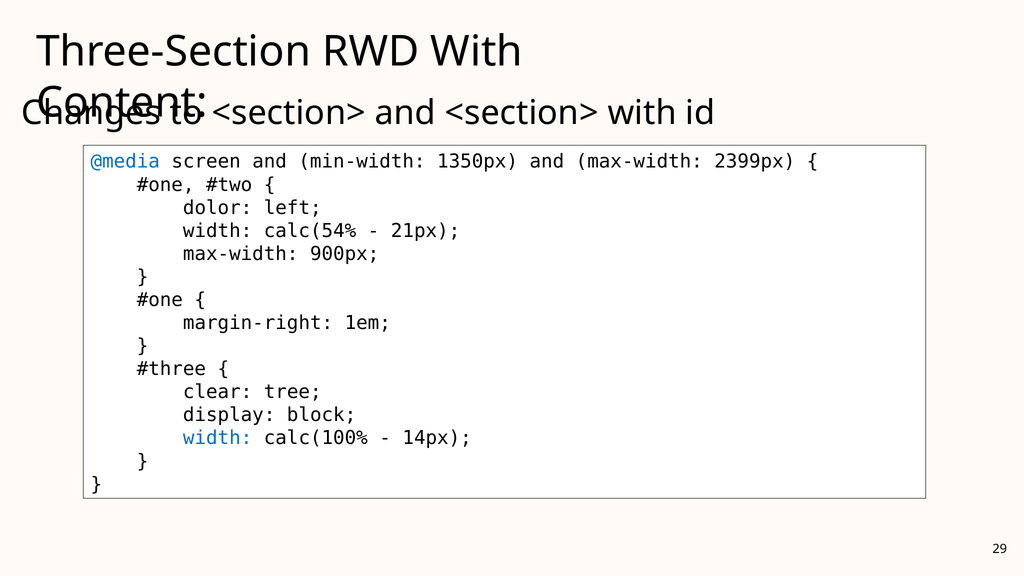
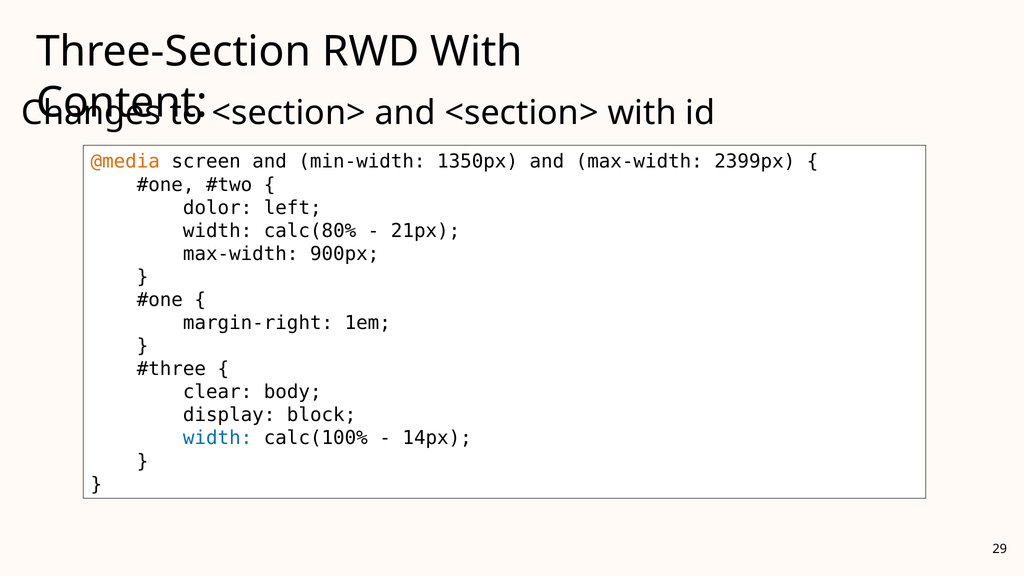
@media colour: blue -> orange
calc(54%: calc(54% -> calc(80%
tree: tree -> body
